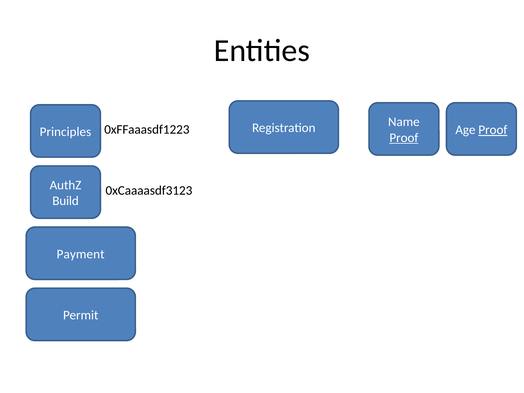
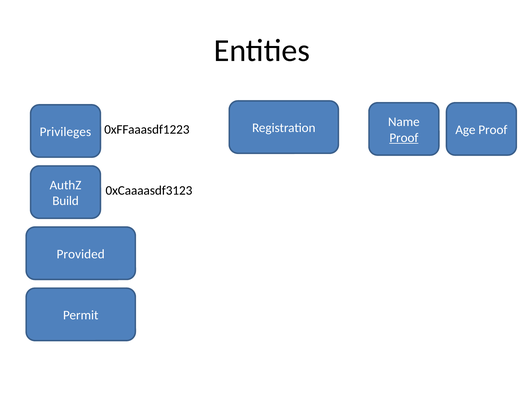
Proof at (493, 130) underline: present -> none
Principles: Principles -> Privileges
Payment: Payment -> Provided
